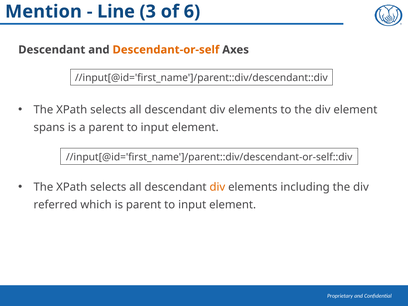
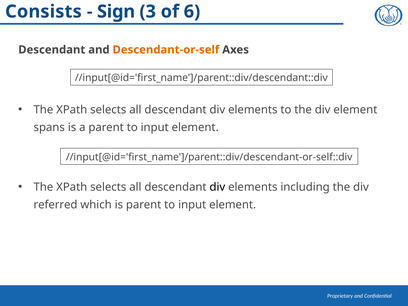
Mention: Mention -> Consists
Line: Line -> Sign
div at (217, 187) colour: orange -> black
